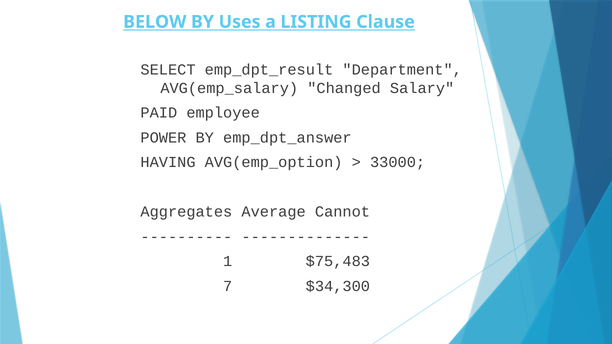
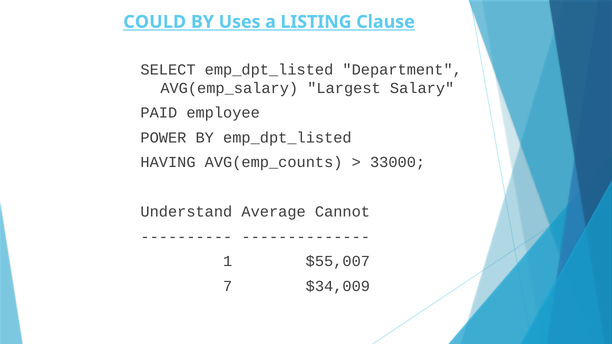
BELOW: BELOW -> COULD
SELECT emp_dpt_result: emp_dpt_result -> emp_dpt_listed
Changed: Changed -> Largest
BY emp_dpt_answer: emp_dpt_answer -> emp_dpt_listed
AVG(emp_option: AVG(emp_option -> AVG(emp_counts
Aggregates: Aggregates -> Understand
$75,483: $75,483 -> $55,007
$34,300: $34,300 -> $34,009
